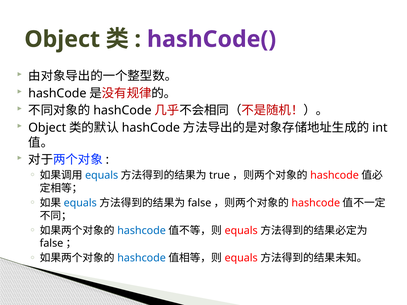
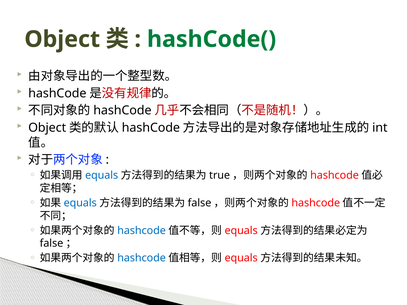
hashCode( colour: purple -> green
